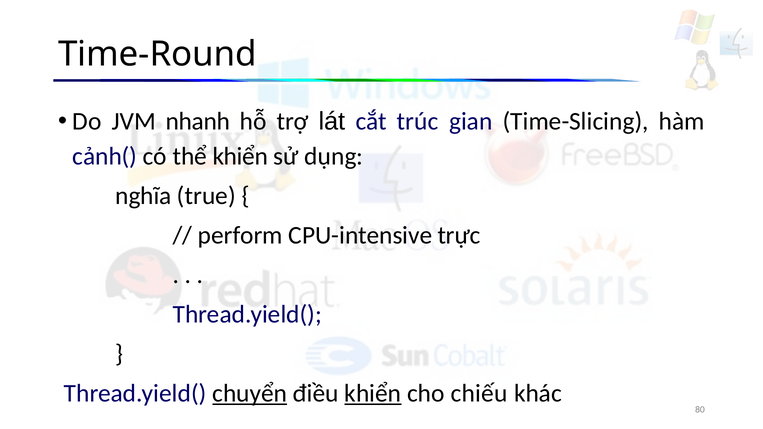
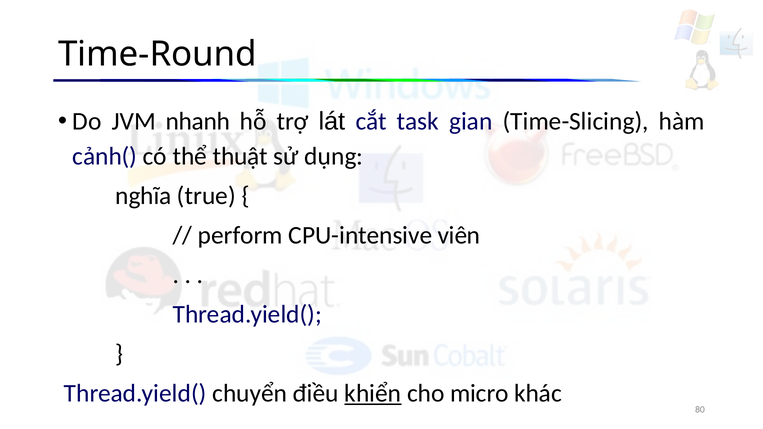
trúc: trúc -> task
thể khiển: khiển -> thuật
trực: trực -> viên
chuyển underline: present -> none
chiếu: chiếu -> micro
